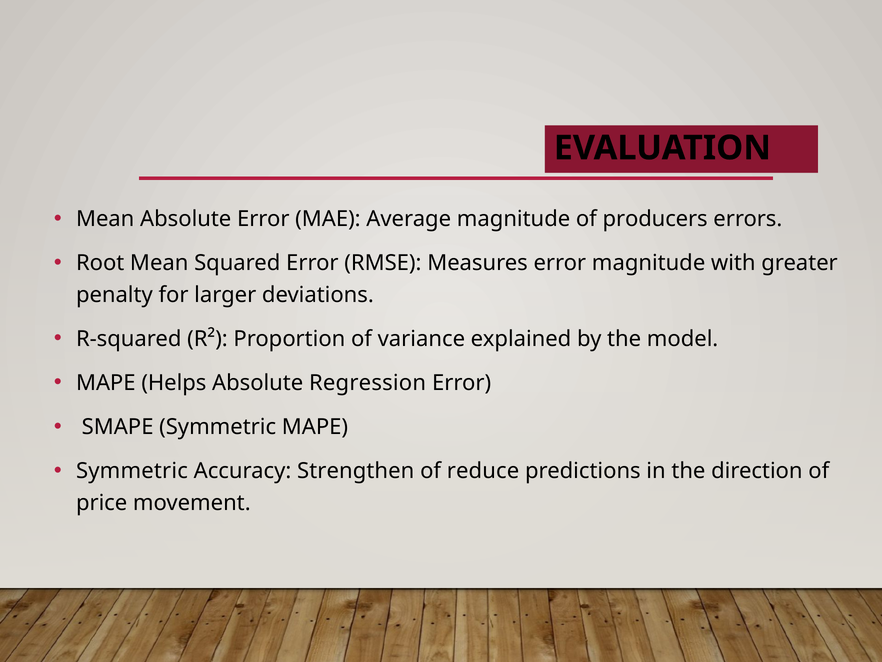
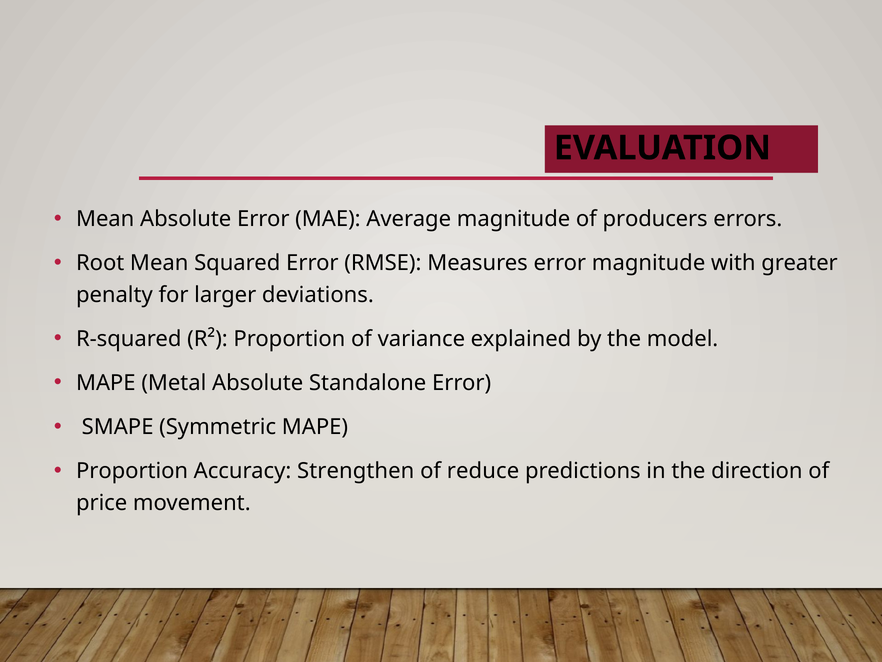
Helps: Helps -> Metal
Regression: Regression -> Standalone
Symmetric at (132, 471): Symmetric -> Proportion
